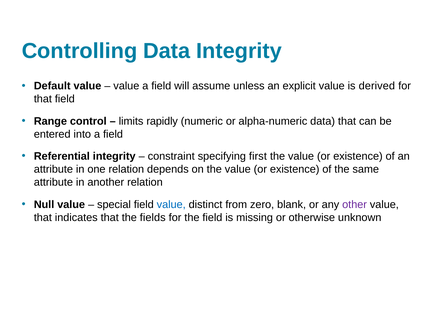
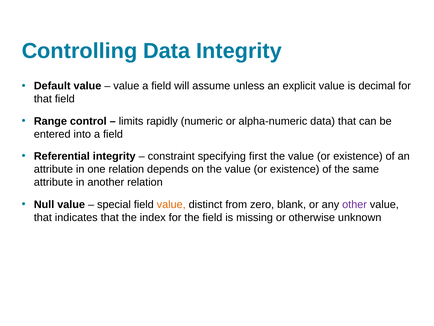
derived: derived -> decimal
value at (171, 204) colour: blue -> orange
fields: fields -> index
